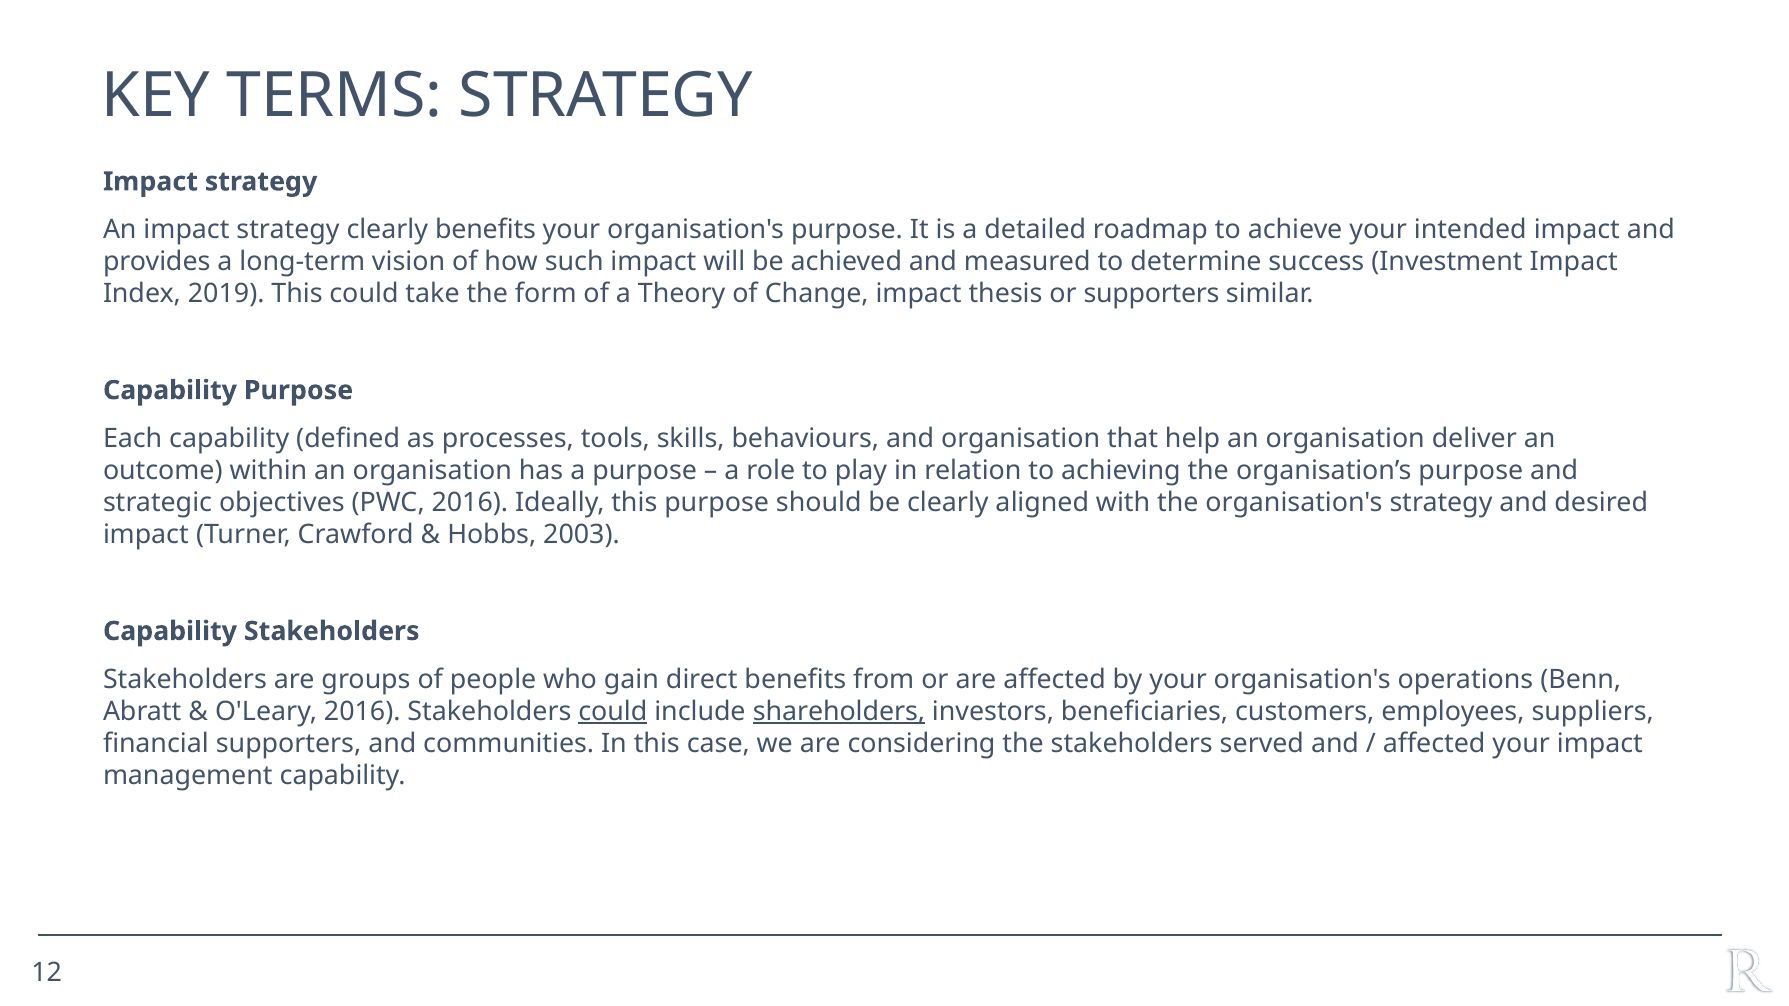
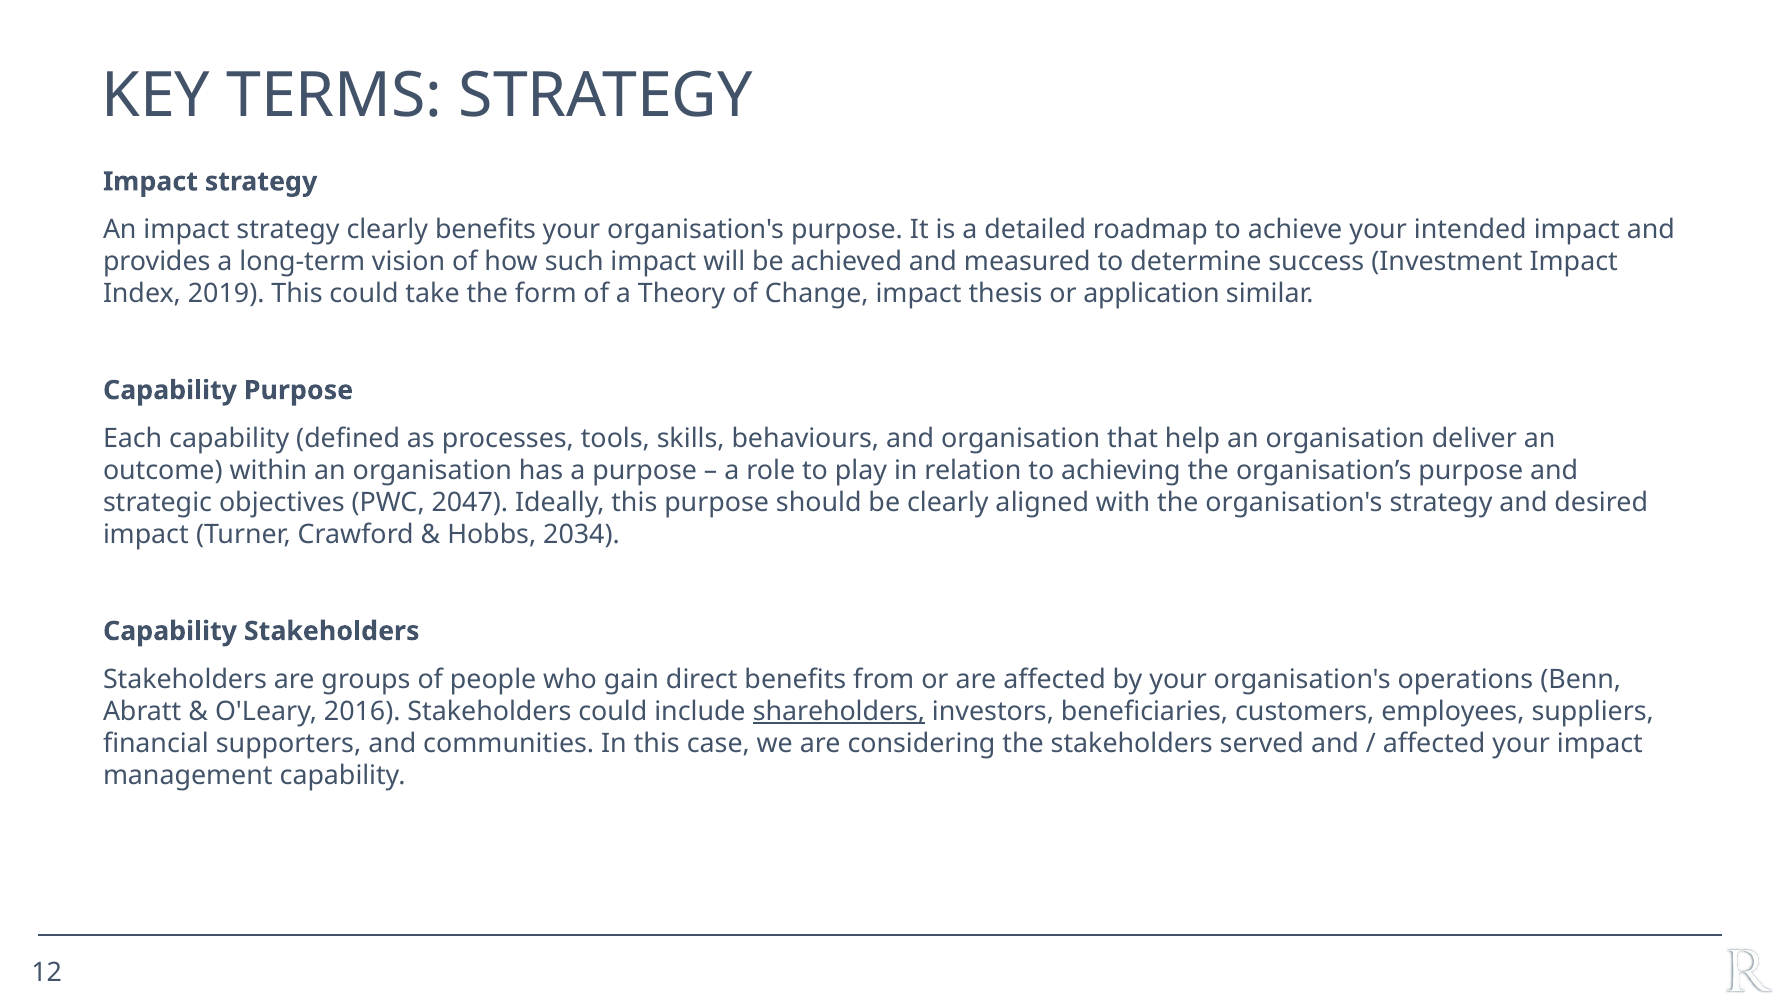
or supporters: supporters -> application
PWC 2016: 2016 -> 2047
2003: 2003 -> 2034
could at (613, 712) underline: present -> none
